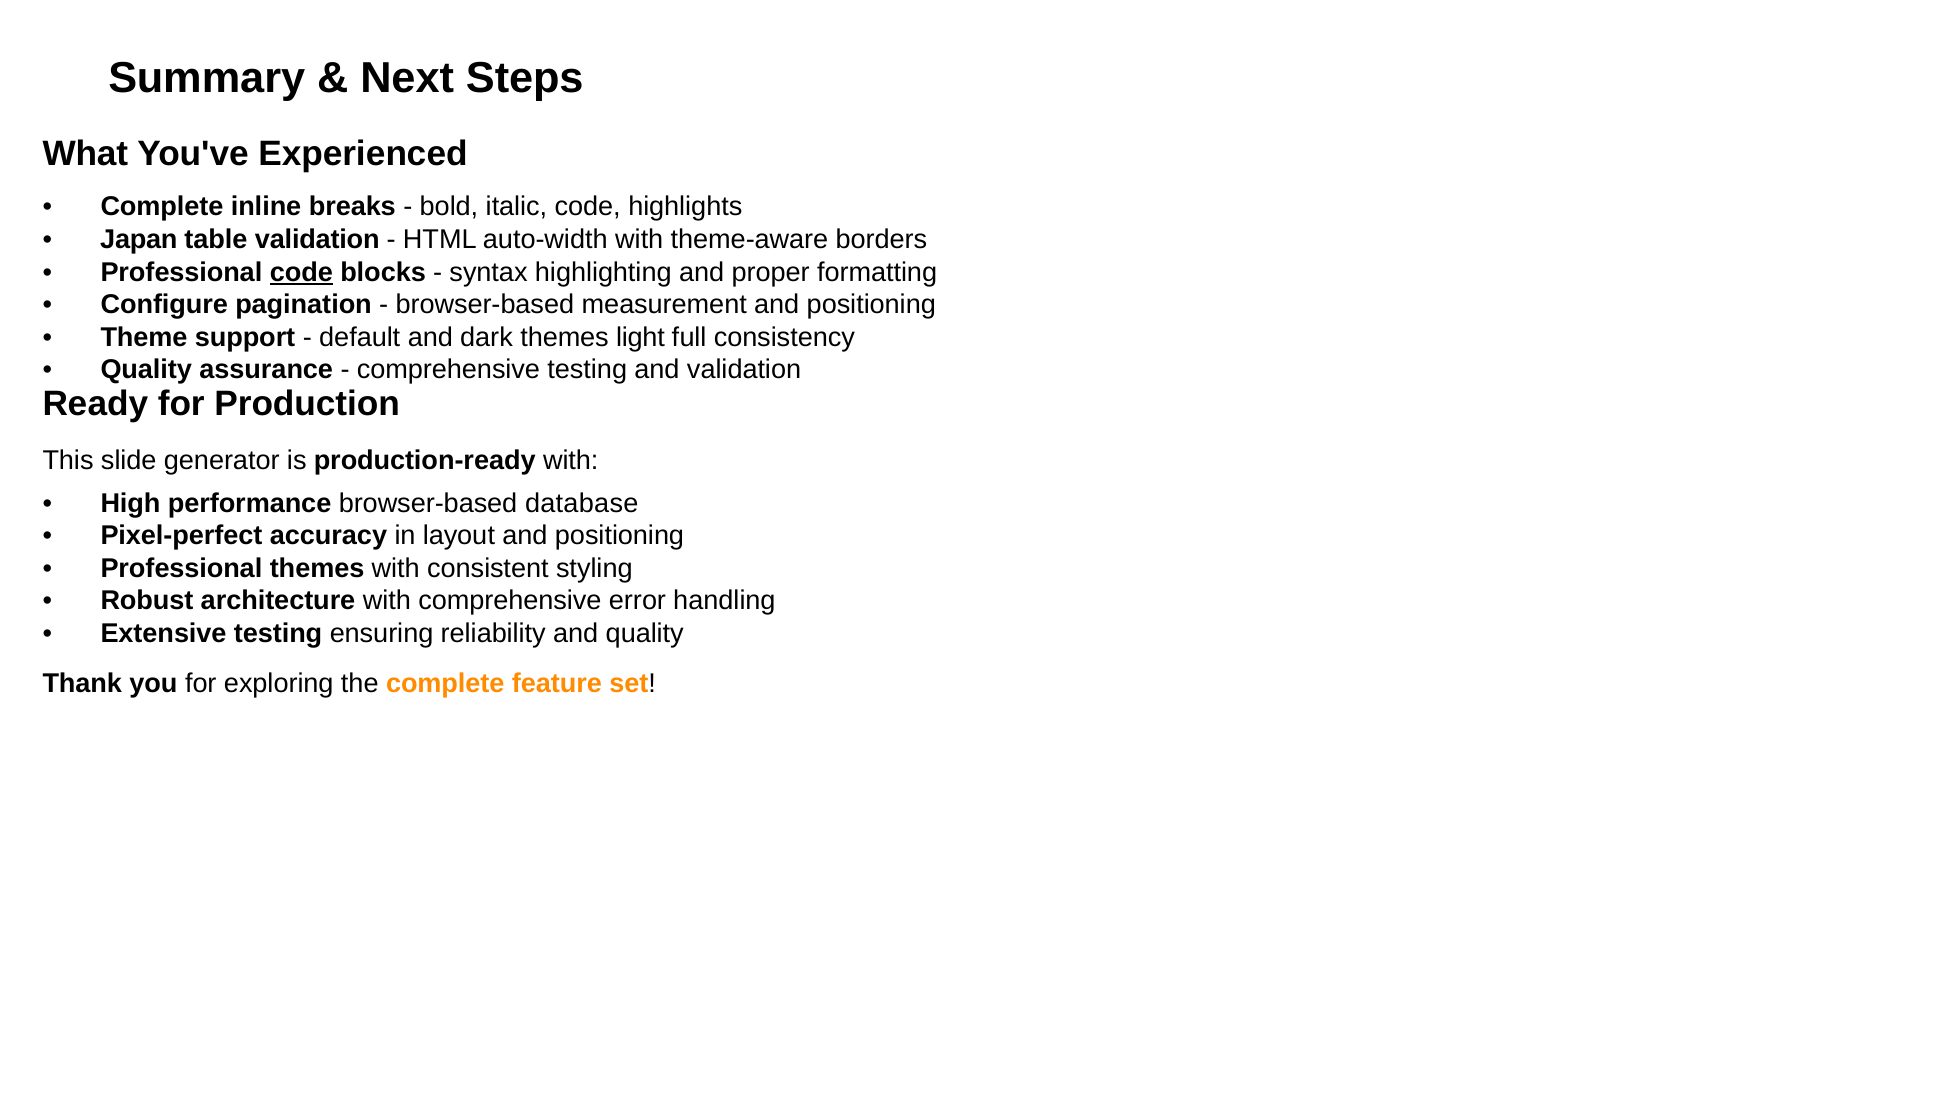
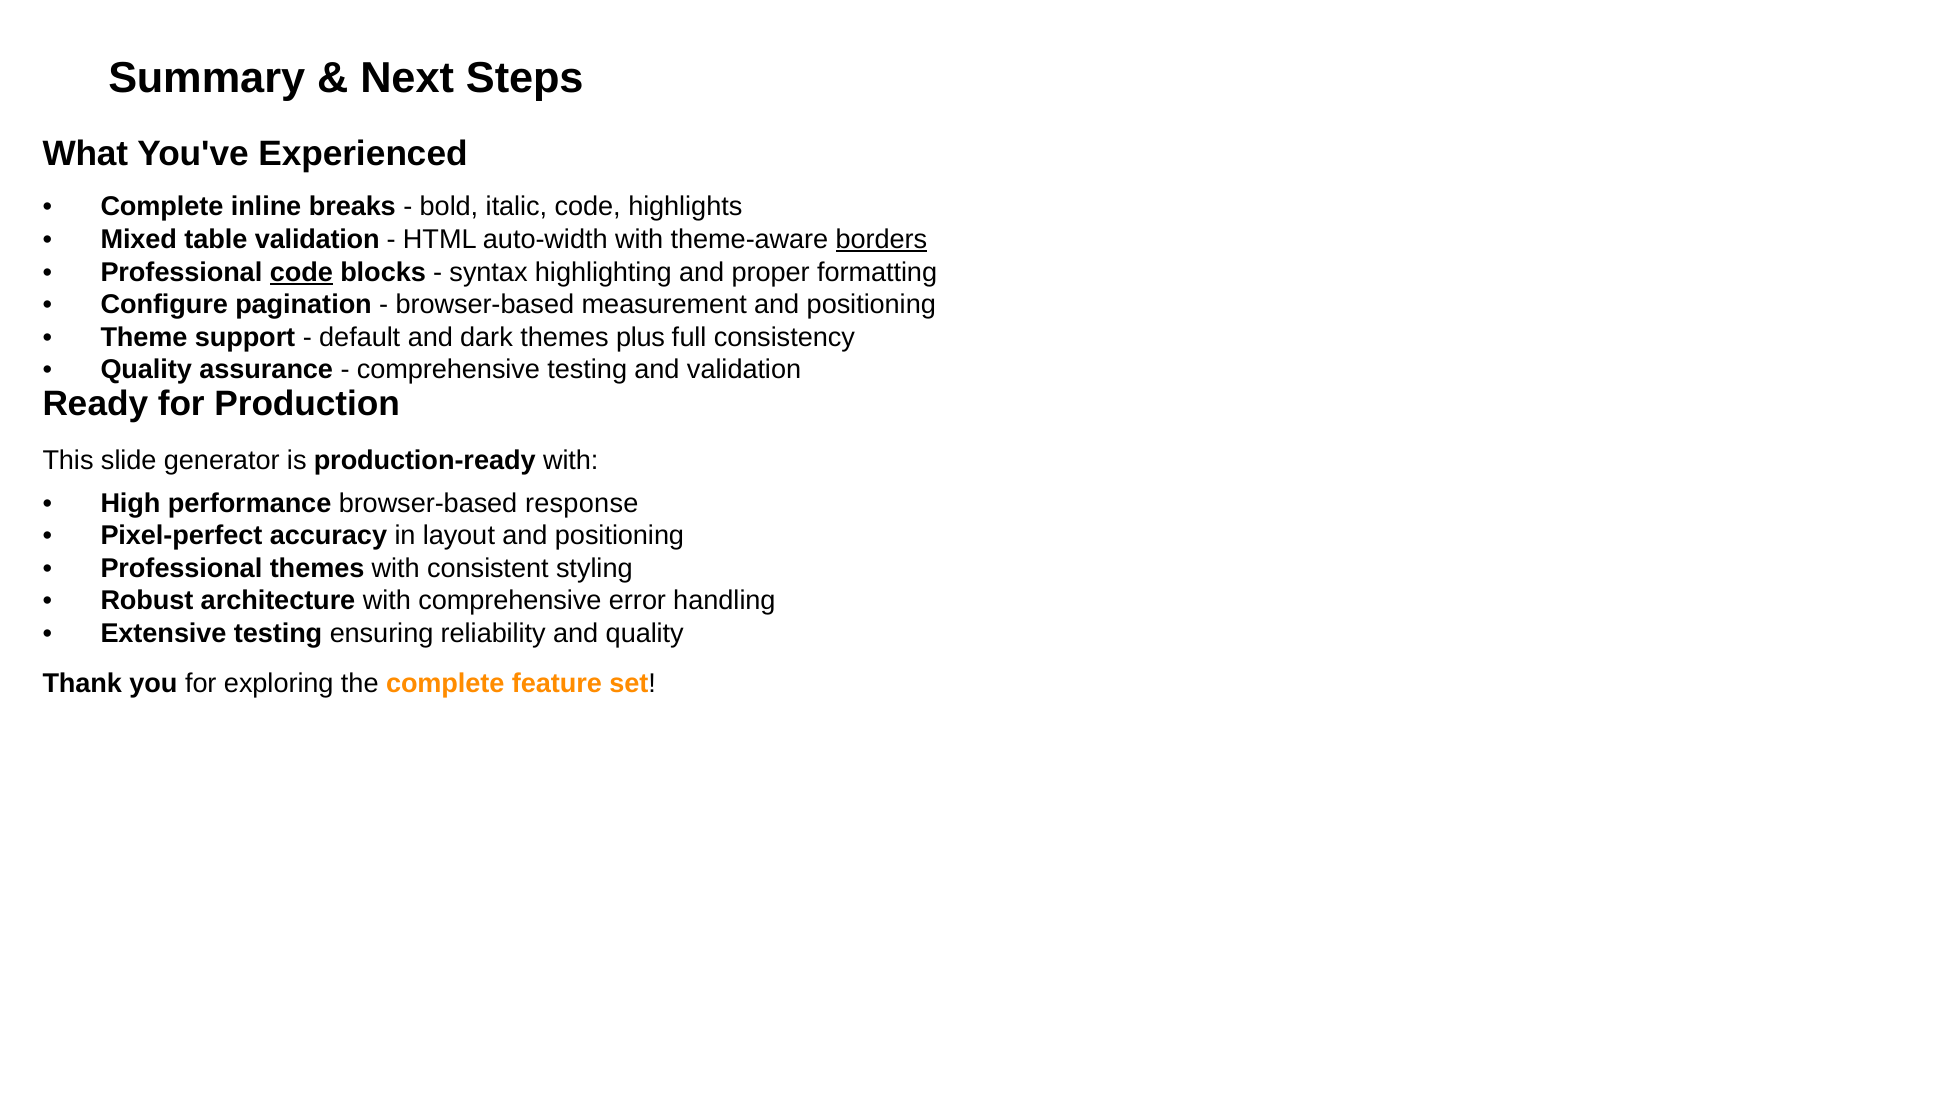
Japan: Japan -> Mixed
borders underline: none -> present
light: light -> plus
database: database -> response
